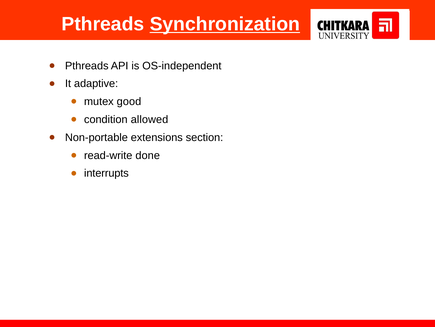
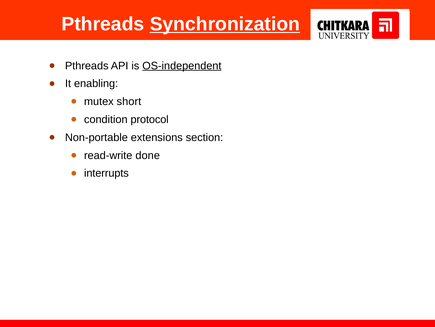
OS-independent underline: none -> present
adaptive: adaptive -> enabling
good: good -> short
allowed: allowed -> protocol
